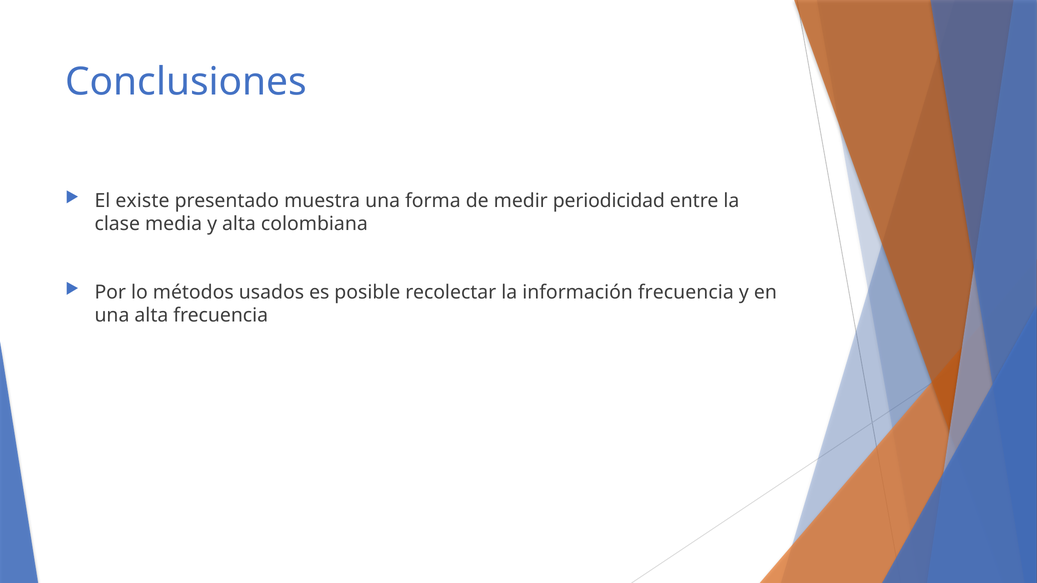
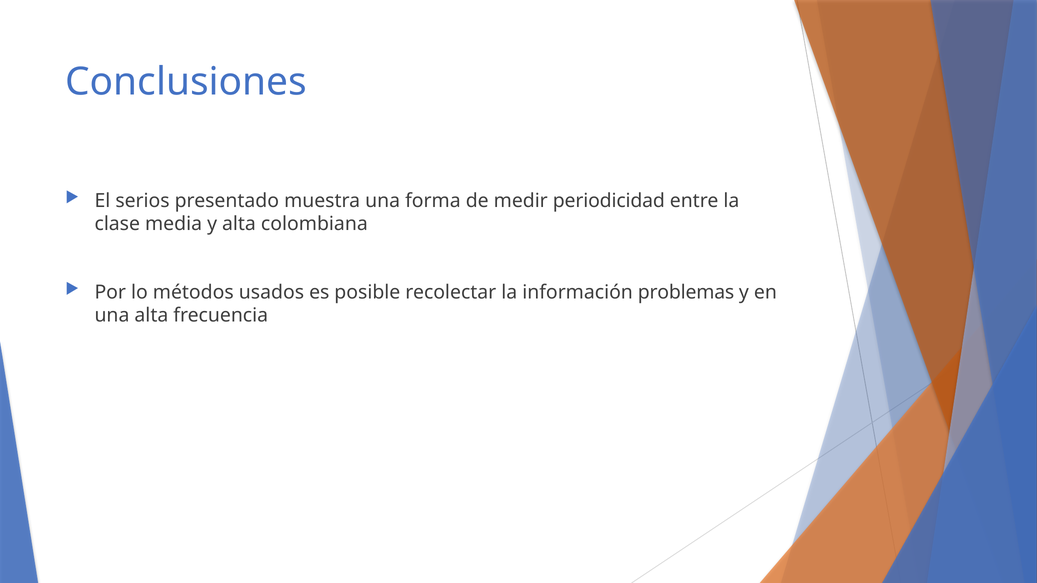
existe: existe -> serios
información frecuencia: frecuencia -> problemas
